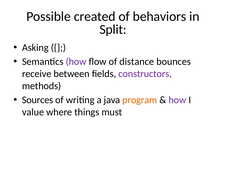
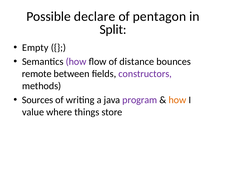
created: created -> declare
behaviors: behaviors -> pentagon
Asking: Asking -> Empty
receive: receive -> remote
program colour: orange -> purple
how at (177, 100) colour: purple -> orange
must: must -> store
